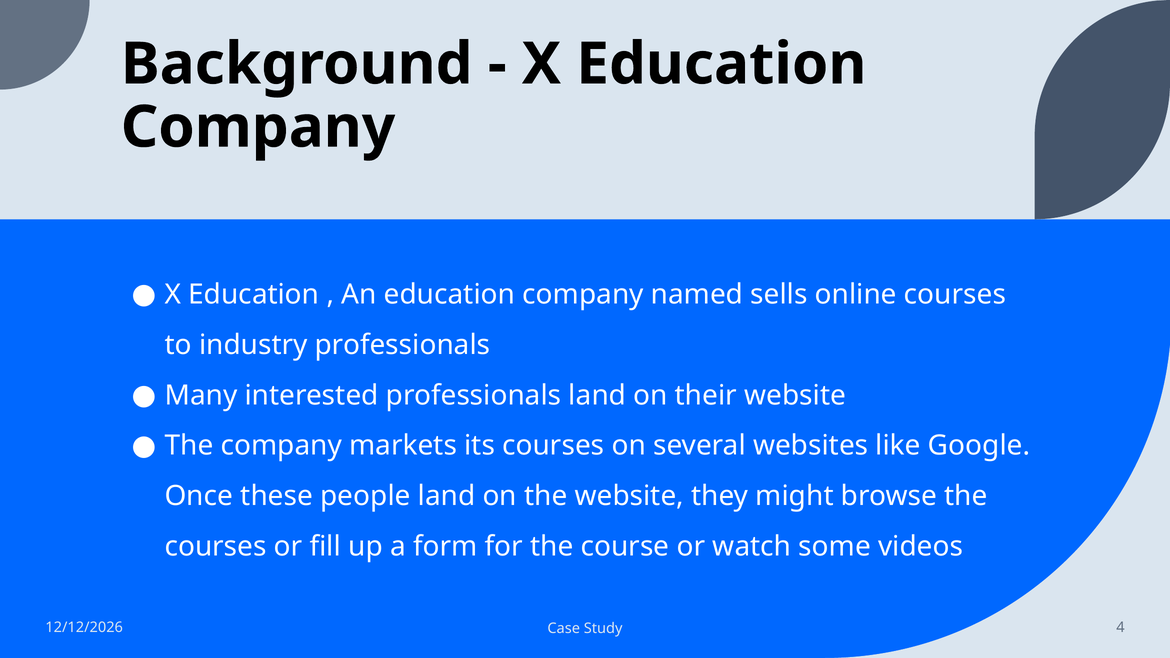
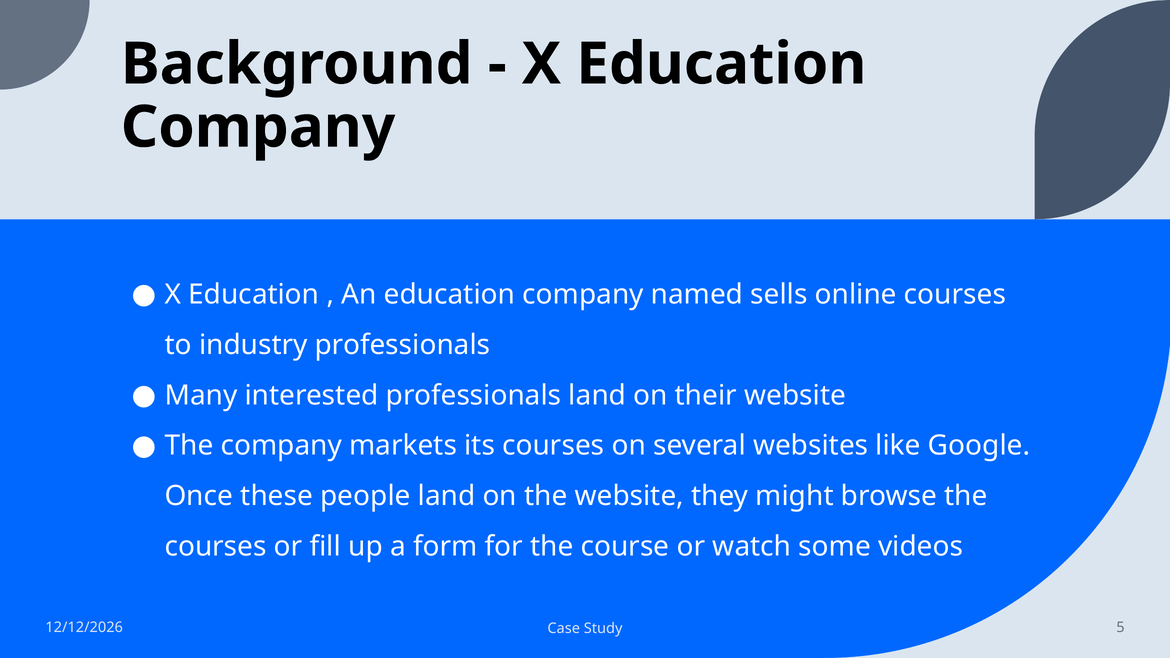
4: 4 -> 5
